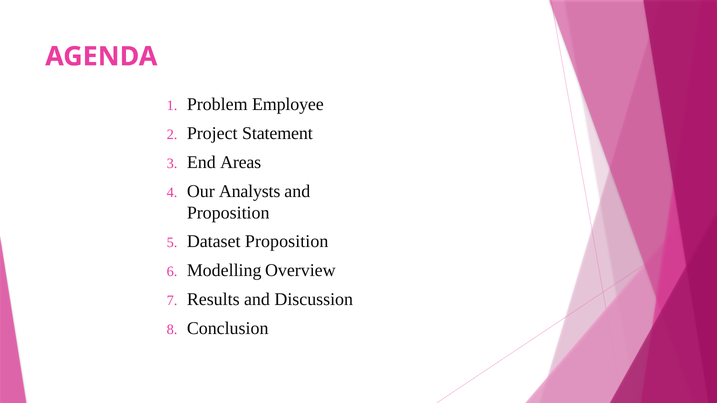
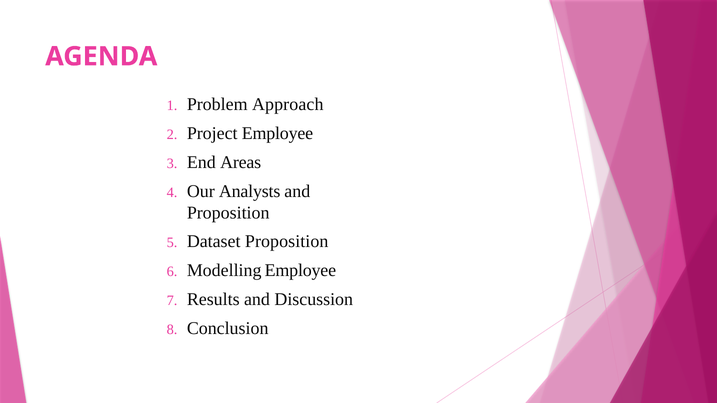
Employee: Employee -> Approach
Project Statement: Statement -> Employee
Modelling Overview: Overview -> Employee
